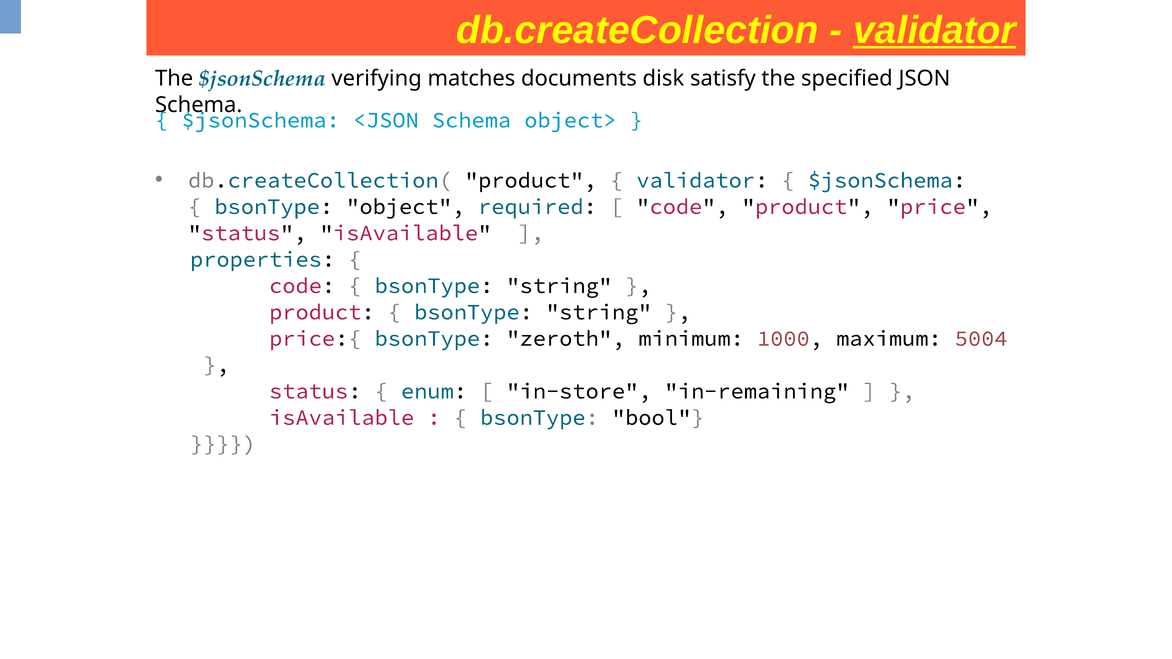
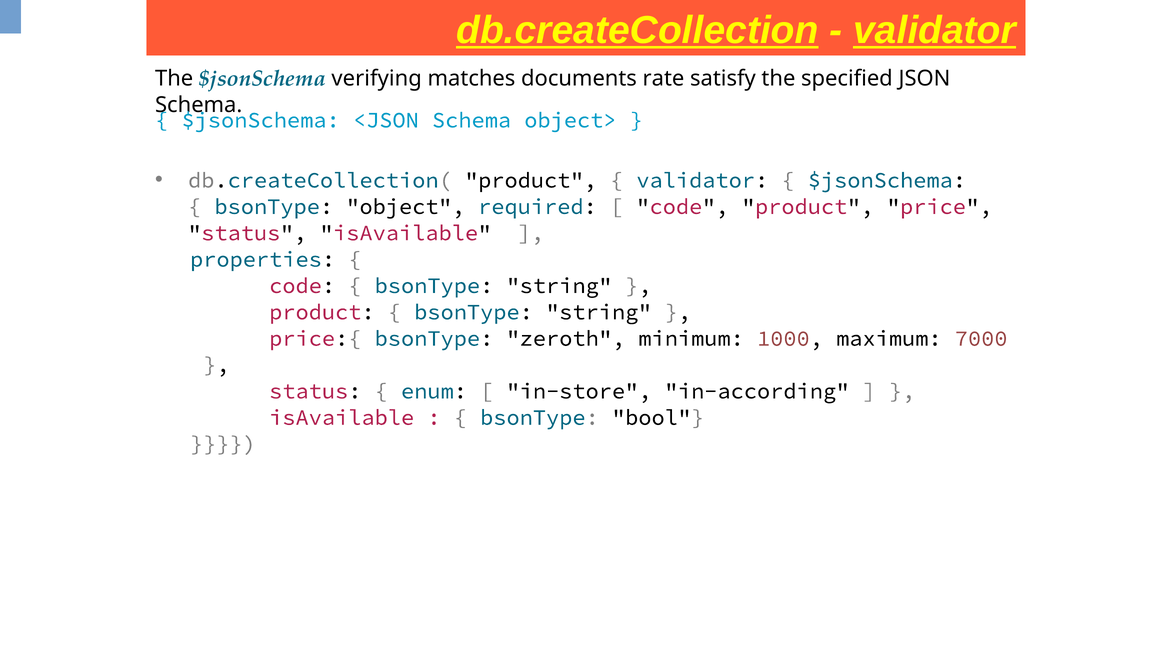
db.createCollection underline: none -> present
disk: disk -> rate
5004: 5004 -> 7000
in-remaining: in-remaining -> in-according
